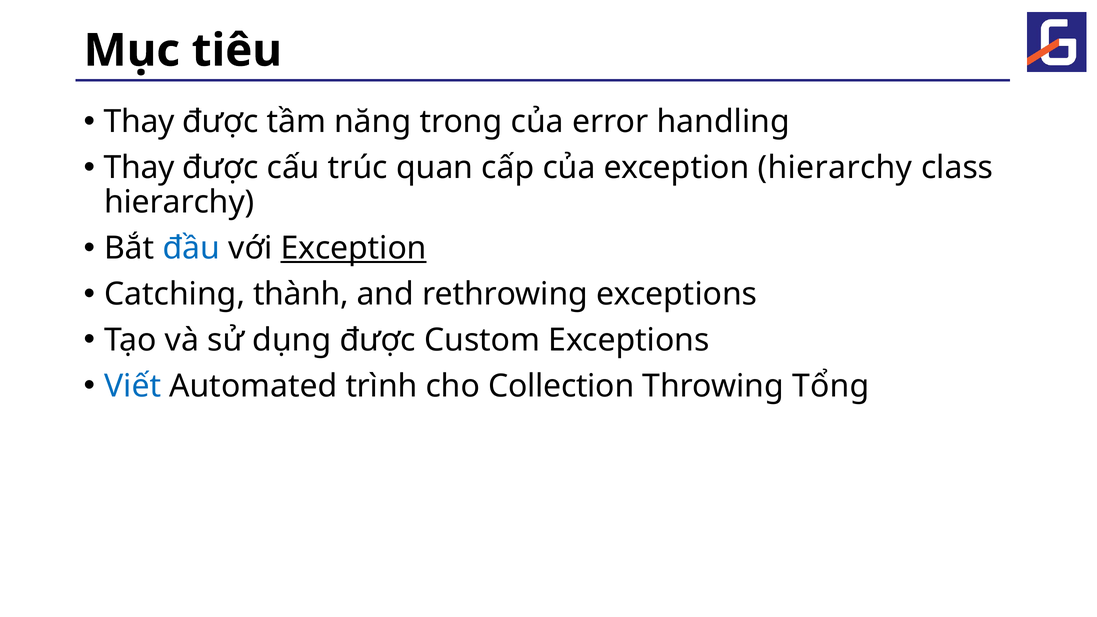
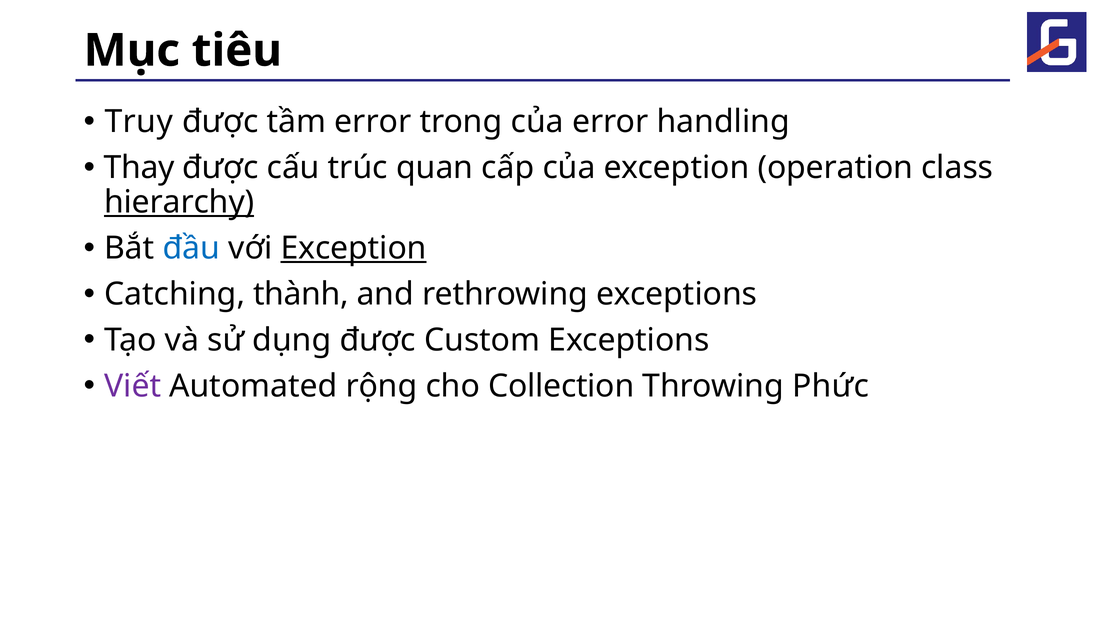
Thay at (139, 122): Thay -> Truy
tầm năng: năng -> error
exception hierarchy: hierarchy -> operation
hierarchy at (179, 202) underline: none -> present
Viết colour: blue -> purple
trình: trình -> rộng
Tổng: Tổng -> Phức
